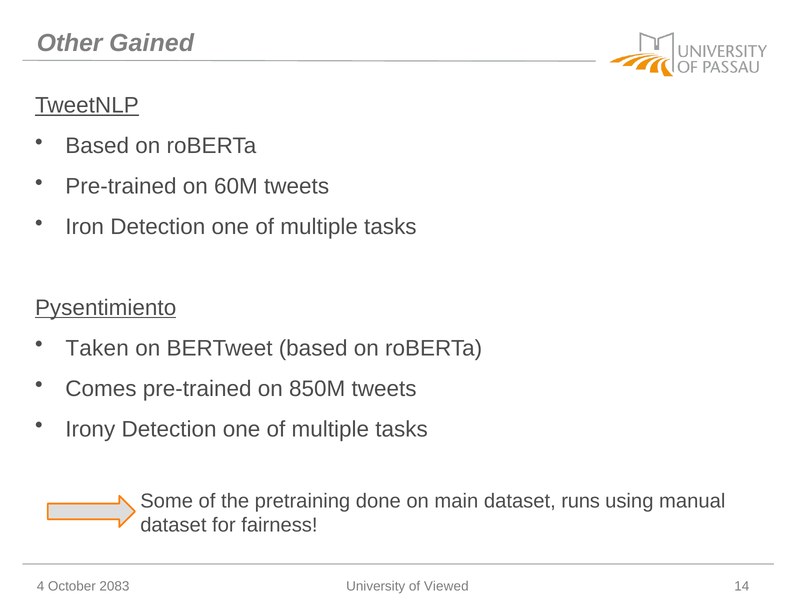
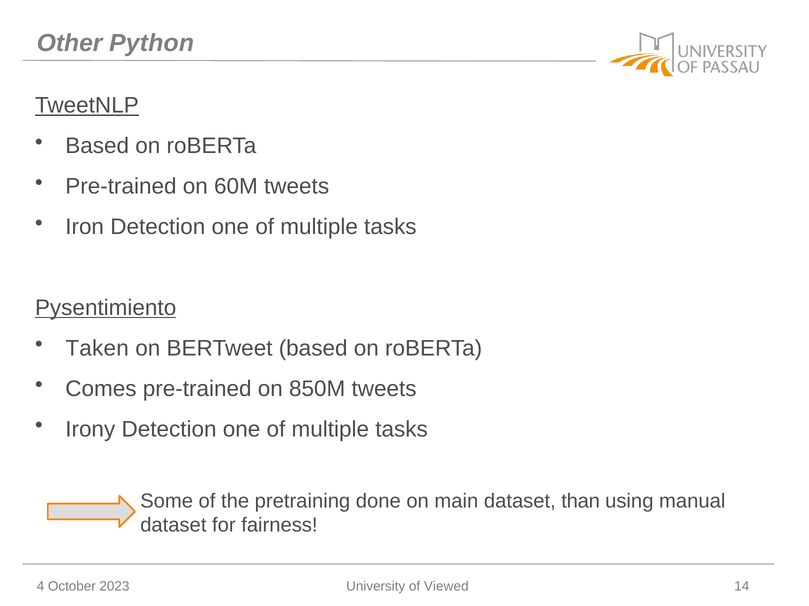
Gained: Gained -> Python
runs: runs -> than
2083: 2083 -> 2023
